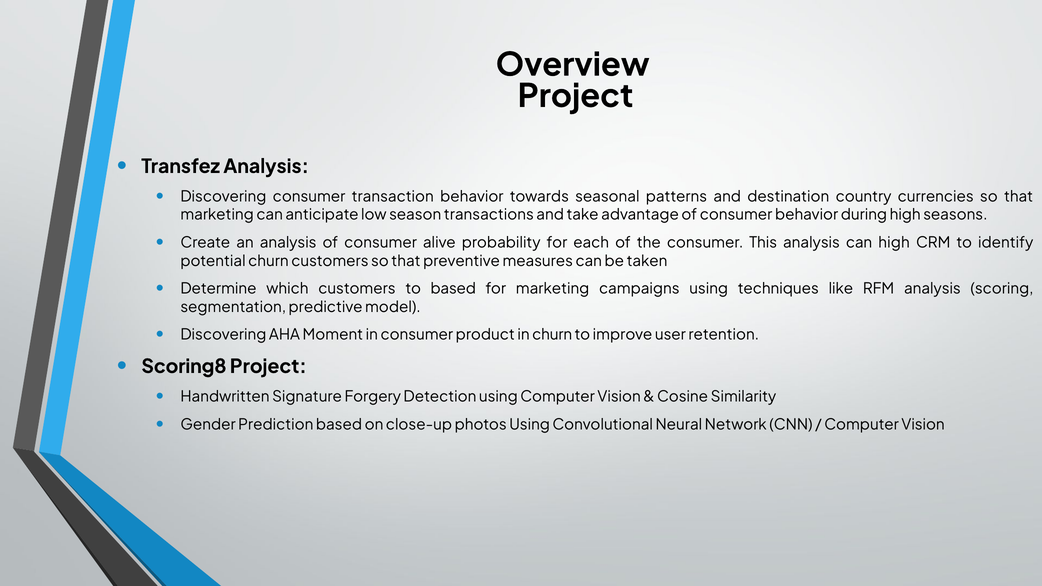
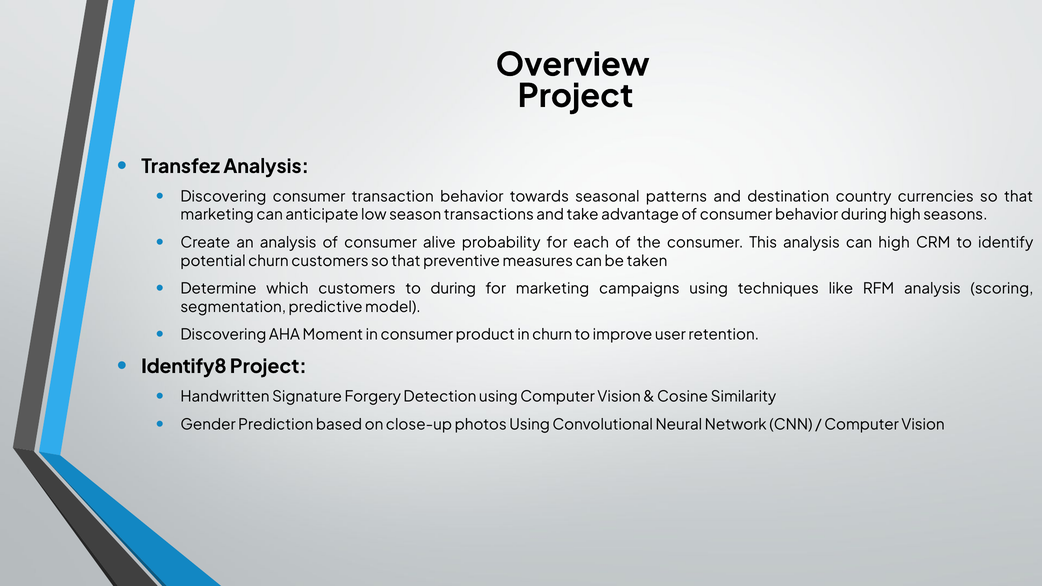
to based: based -> during
Scoring8: Scoring8 -> Identify8
